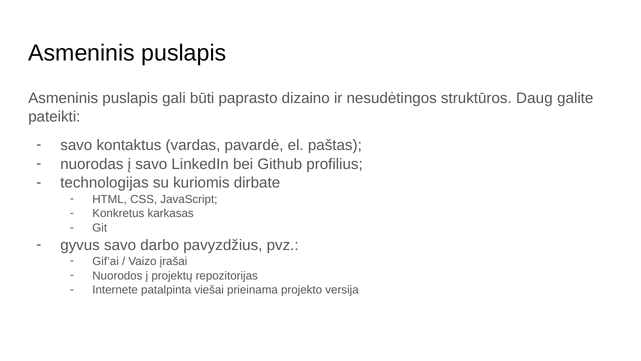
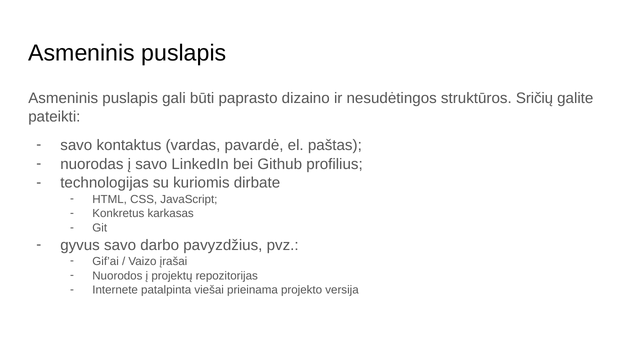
Daug: Daug -> Sričių
